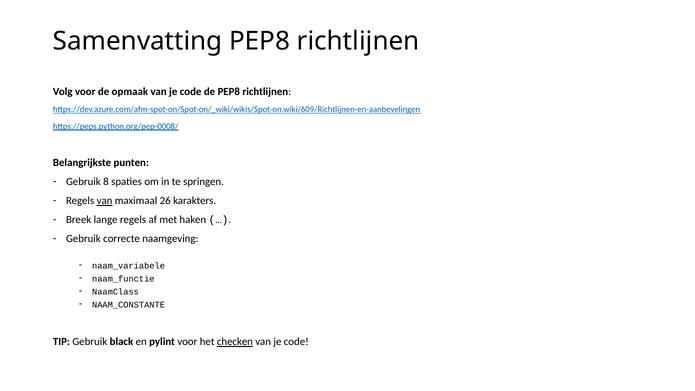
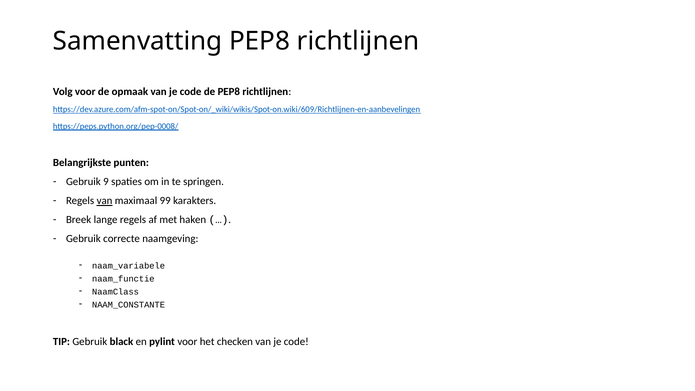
8: 8 -> 9
26: 26 -> 99
checken underline: present -> none
